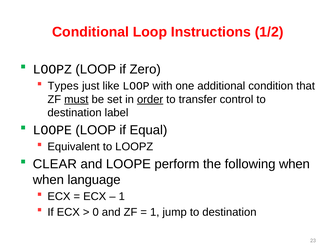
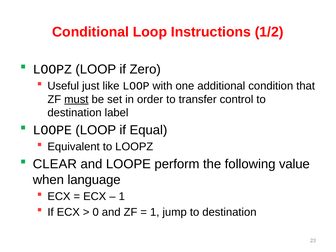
Types: Types -> Useful
order underline: present -> none
following when: when -> value
